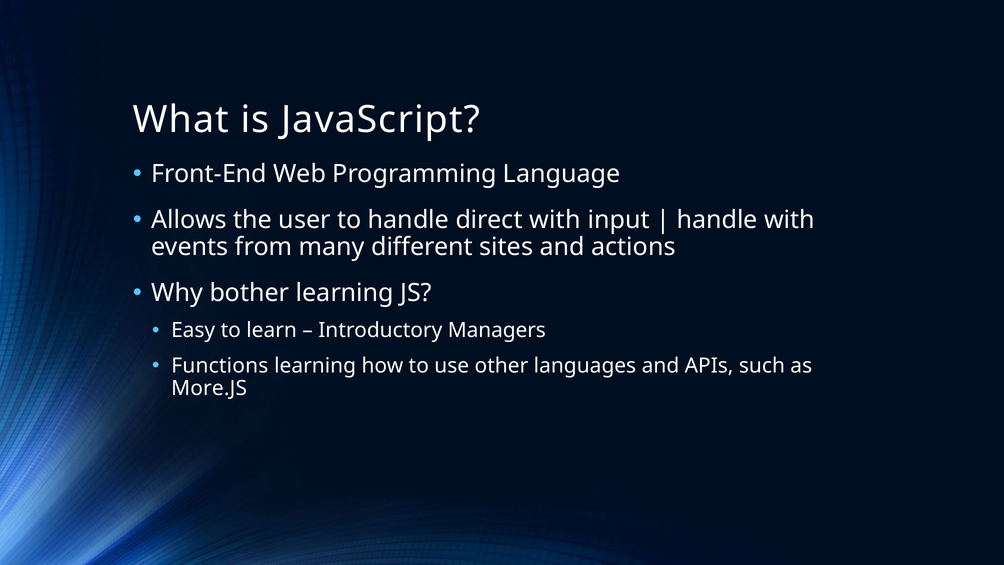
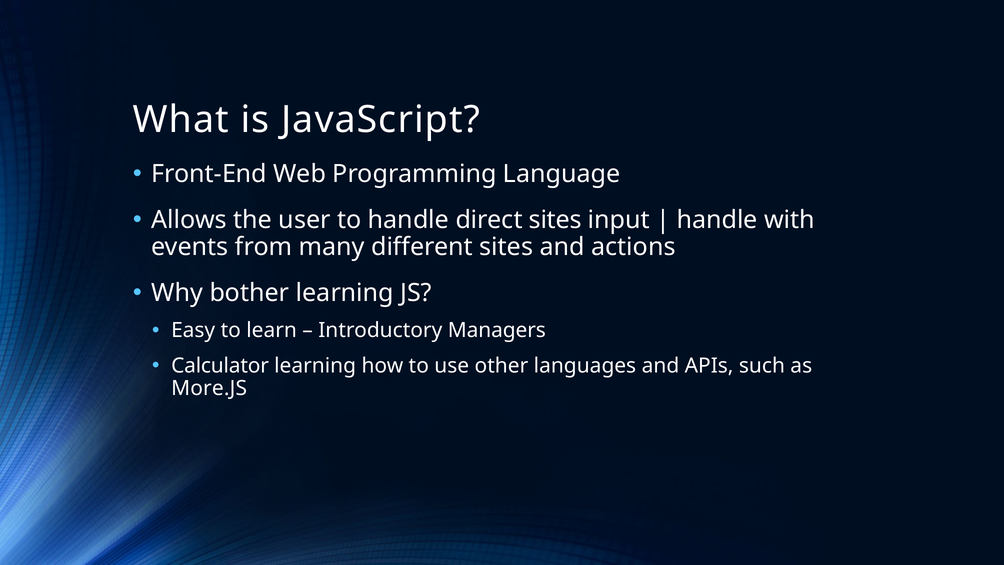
direct with: with -> sites
Functions: Functions -> Calculator
